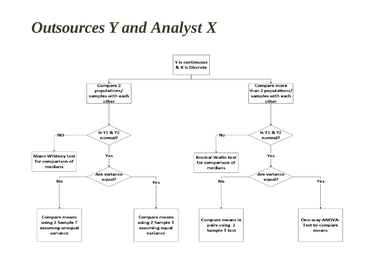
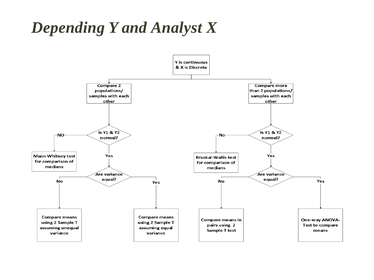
Outsources: Outsources -> Depending
